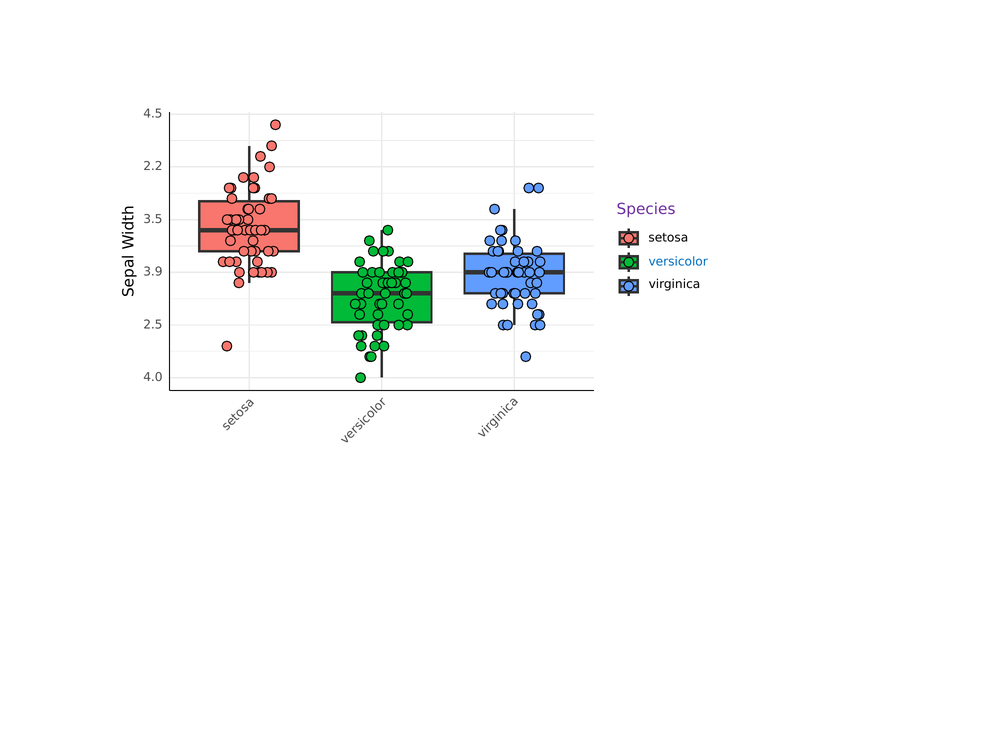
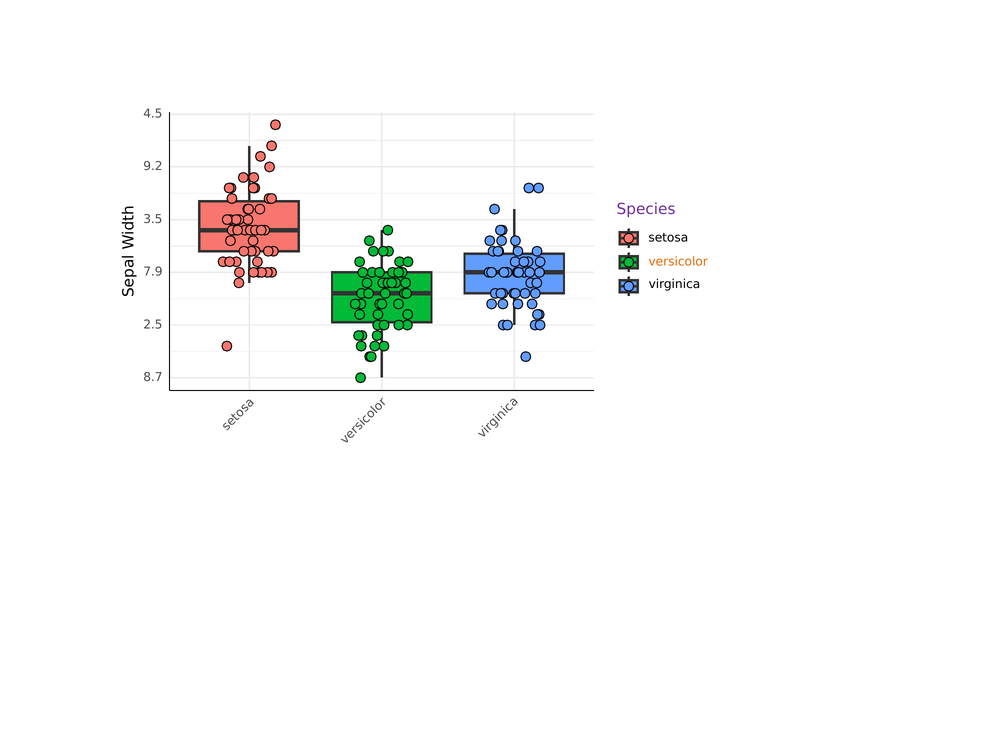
2.2: 2.2 -> 9.2
versicolor colour: blue -> orange
3.9: 3.9 -> 7.9
4.0: 4.0 -> 8.7
